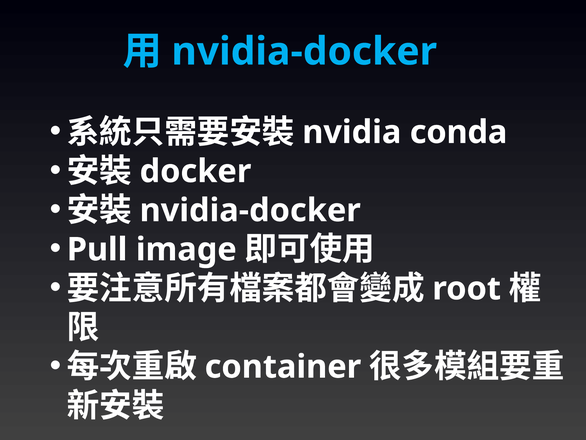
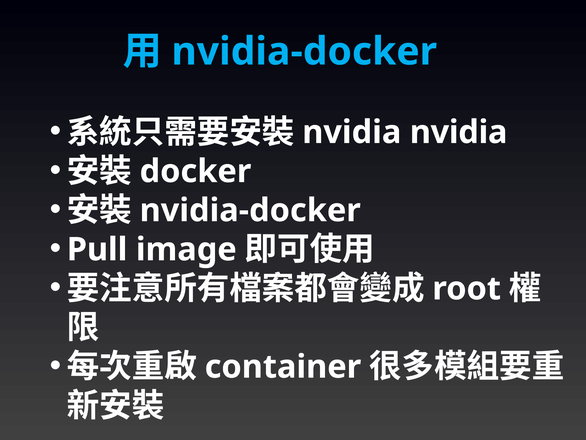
conda at (459, 132): conda -> nvidia
